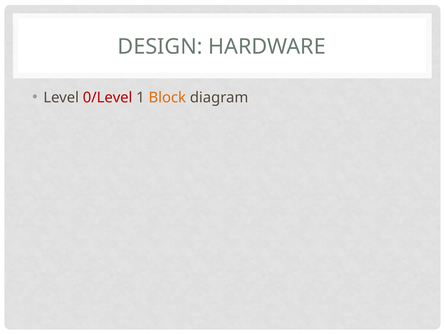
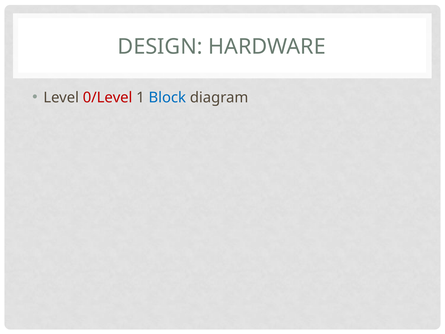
Block colour: orange -> blue
